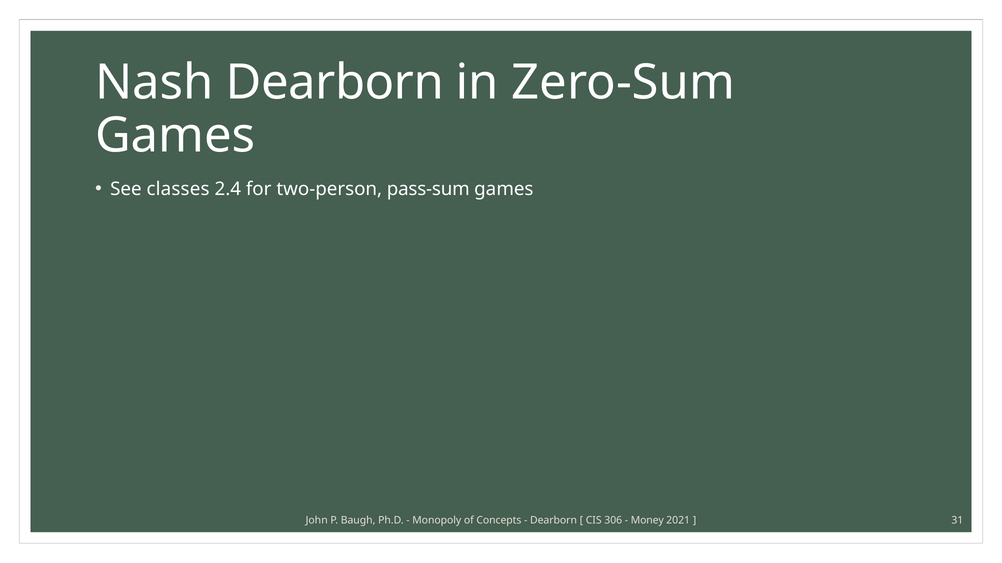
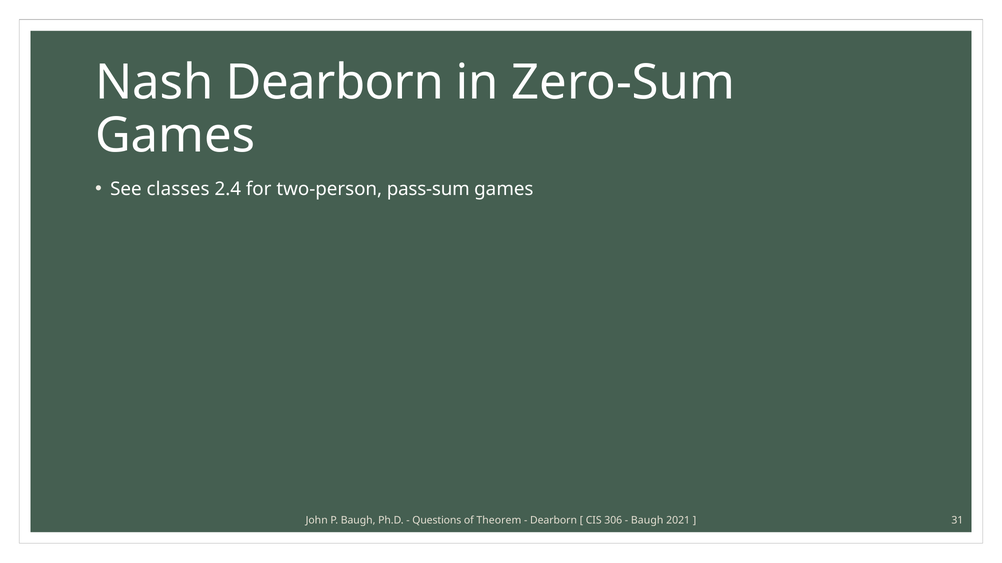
Monopoly: Monopoly -> Questions
Concepts: Concepts -> Theorem
Money at (647, 521): Money -> Baugh
